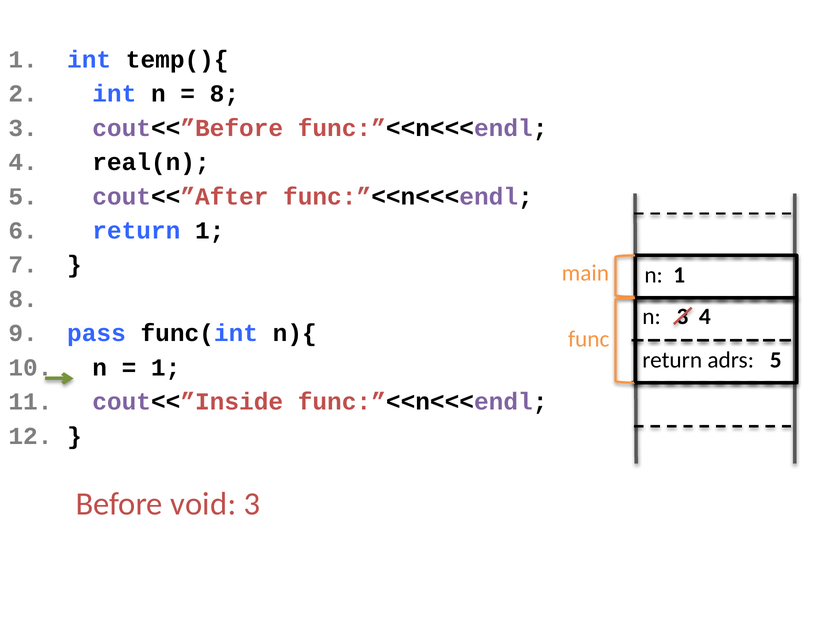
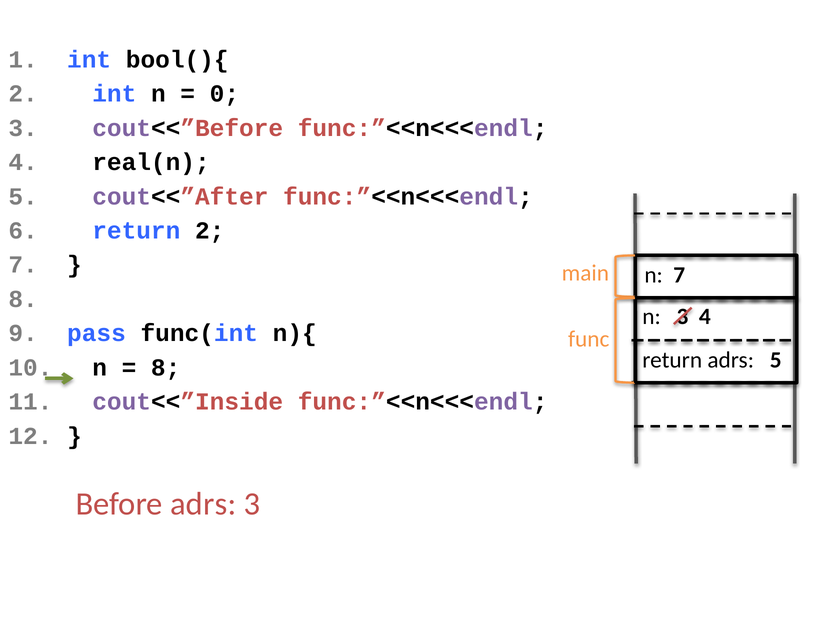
temp(){: temp(){ -> bool(){
8 at (224, 94): 8 -> 0
return 1: 1 -> 2
n 1: 1 -> 7
1 at (166, 368): 1 -> 8
Before void: void -> adrs
